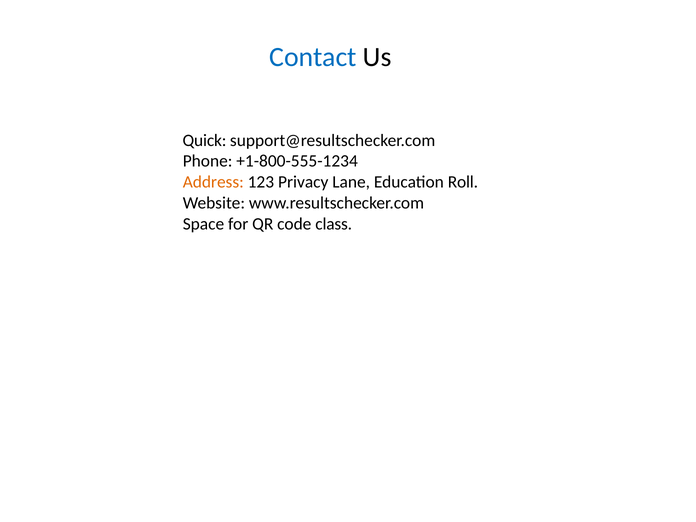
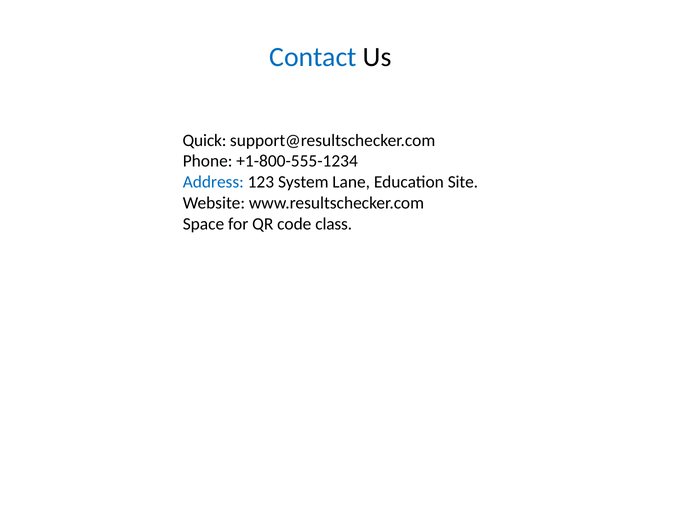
Address colour: orange -> blue
Privacy: Privacy -> System
Roll: Roll -> Site
